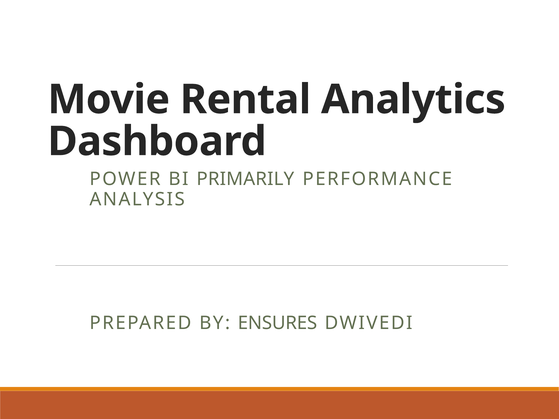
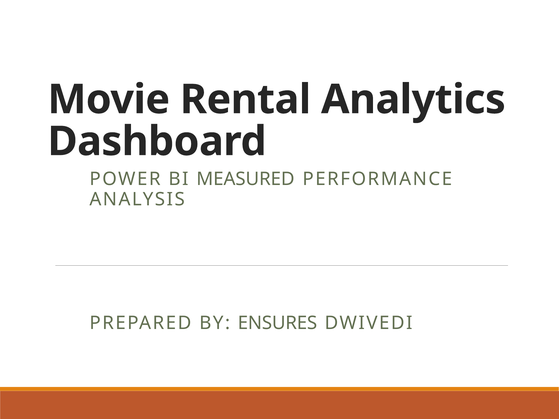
PRIMARILY: PRIMARILY -> MEASURED
